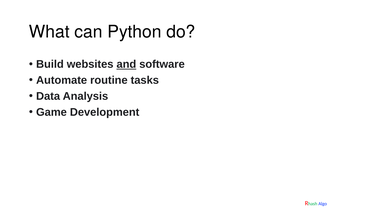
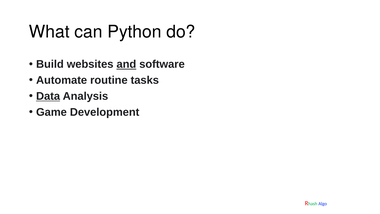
Data underline: none -> present
